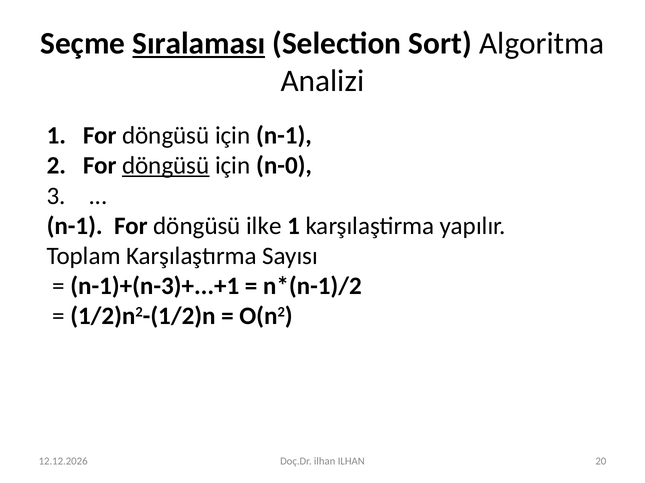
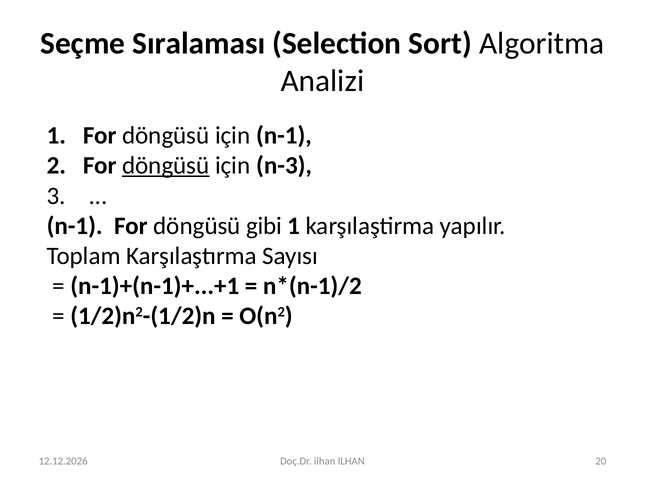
Sıralaması underline: present -> none
n-0: n-0 -> n-3
ilke: ilke -> gibi
n-1)+(n-3)+...+1: n-1)+(n-3)+...+1 -> n-1)+(n-1)+...+1
